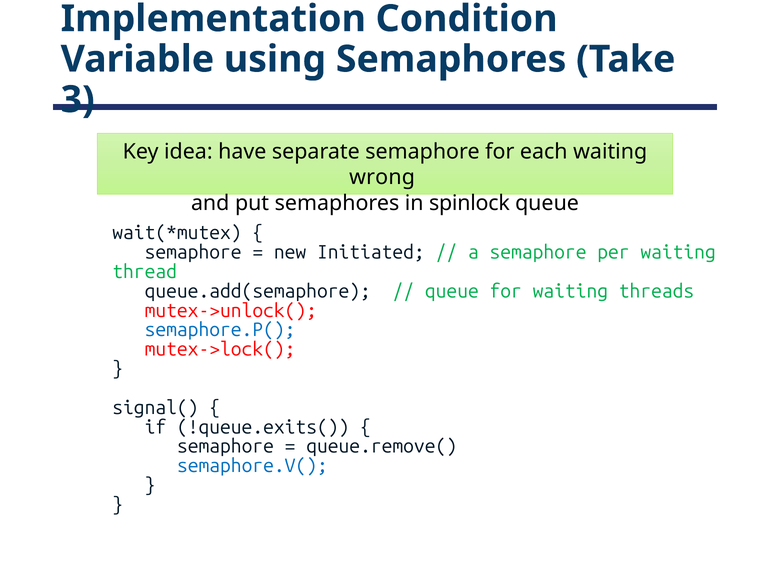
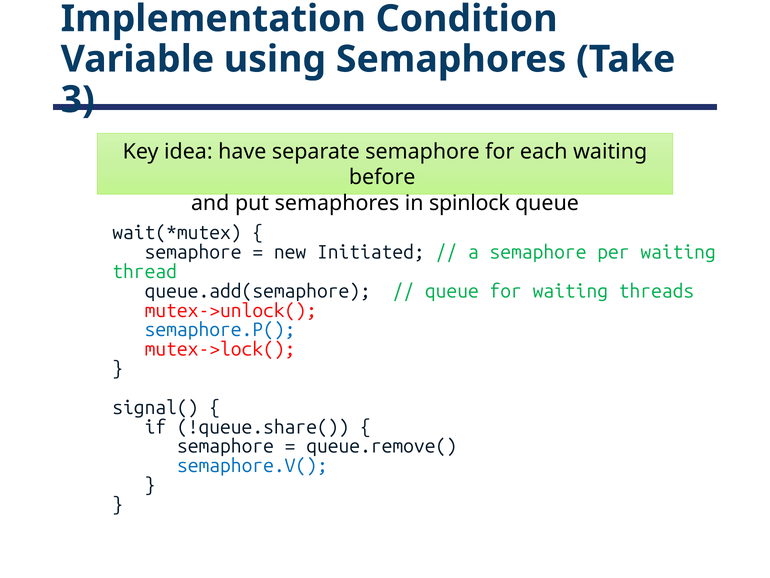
wrong: wrong -> before
!queue.exits(: !queue.exits( -> !queue.share(
